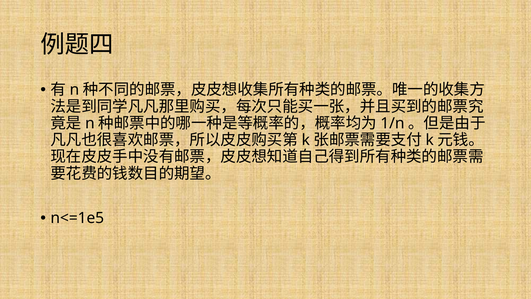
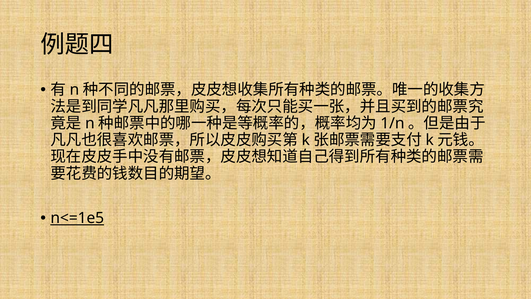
n<=1e5 underline: none -> present
